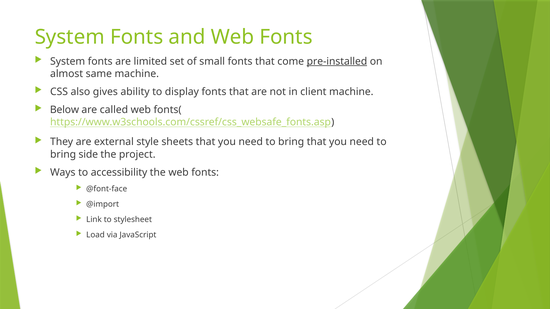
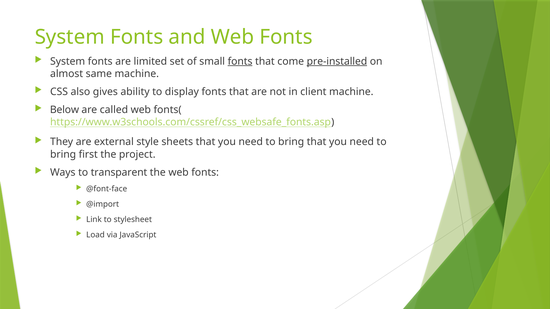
fonts at (240, 61) underline: none -> present
side: side -> first
accessibility: accessibility -> transparent
